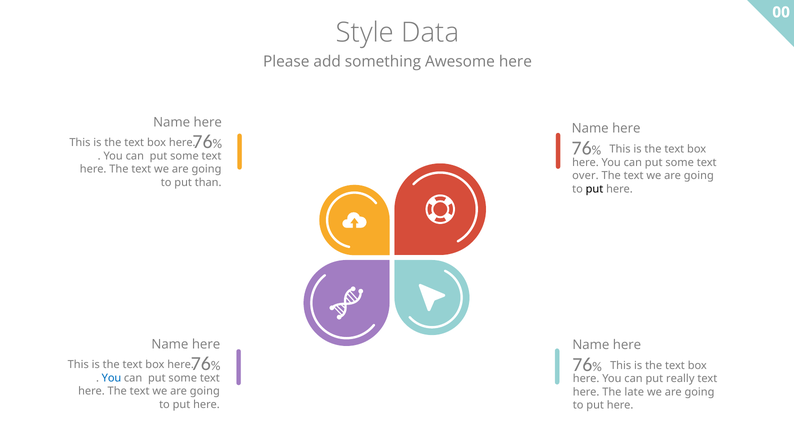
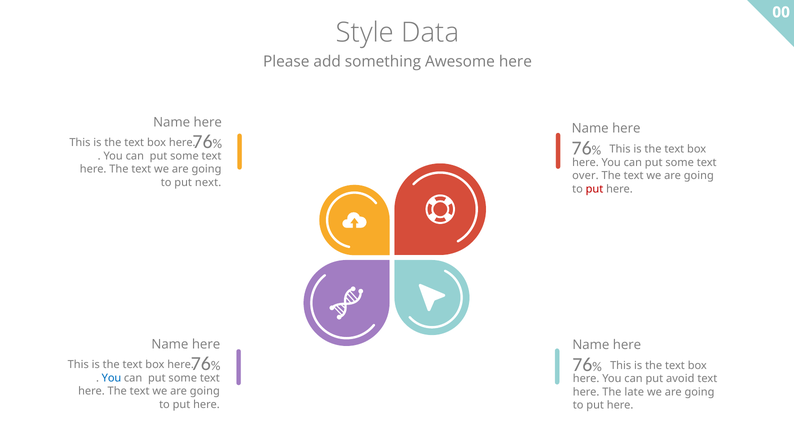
than: than -> next
put at (594, 189) colour: black -> red
really: really -> avoid
